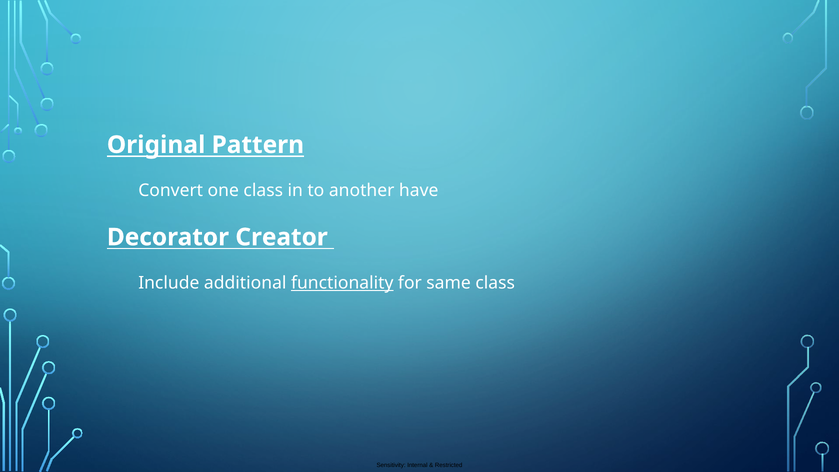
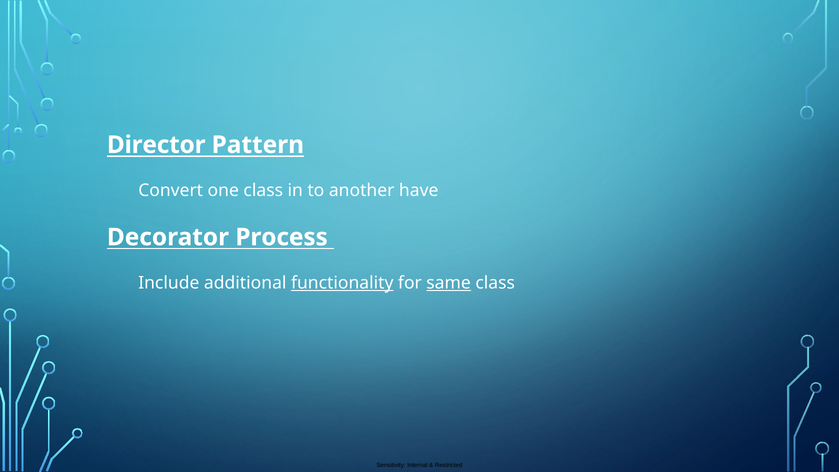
Original: Original -> Director
Creator: Creator -> Process
same underline: none -> present
